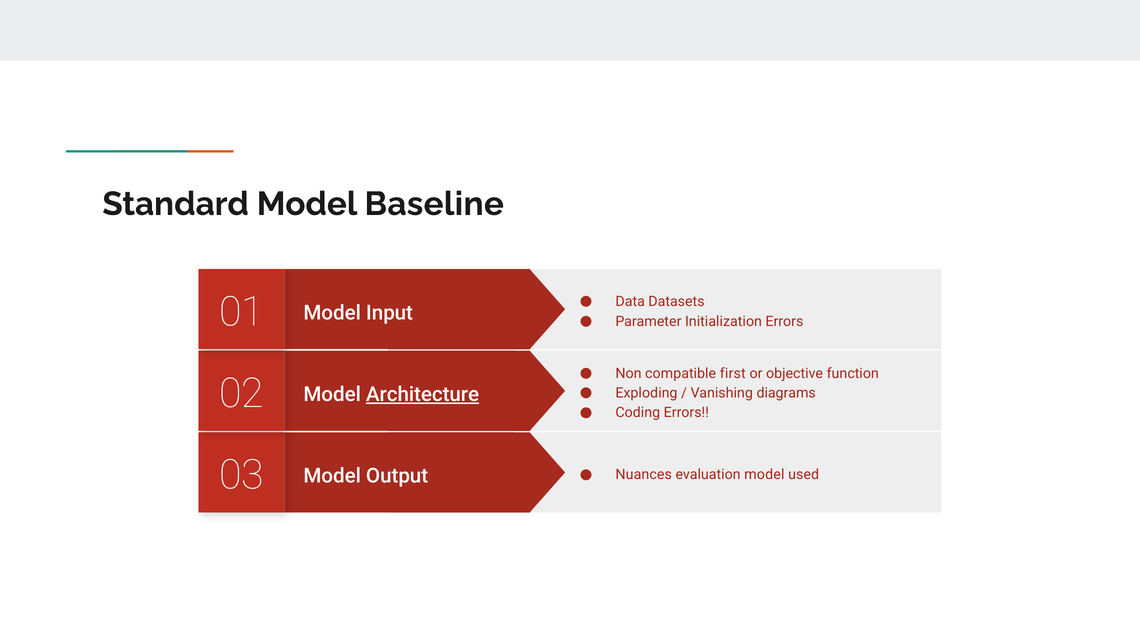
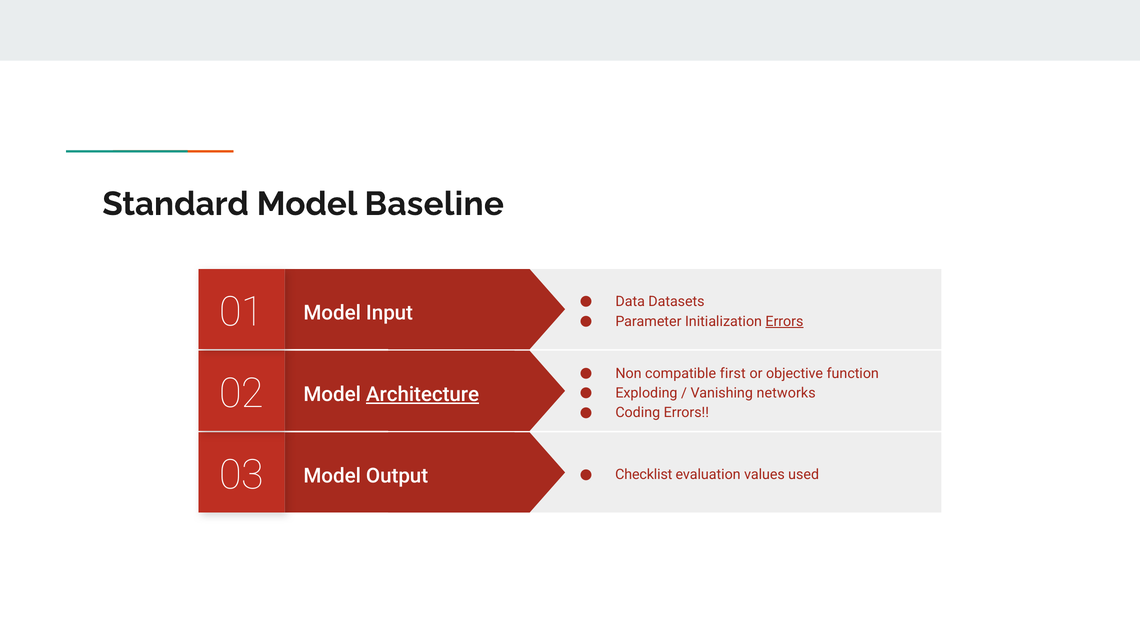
Errors at (784, 321) underline: none -> present
diagrams: diagrams -> networks
Nuances: Nuances -> Checklist
evaluation model: model -> values
